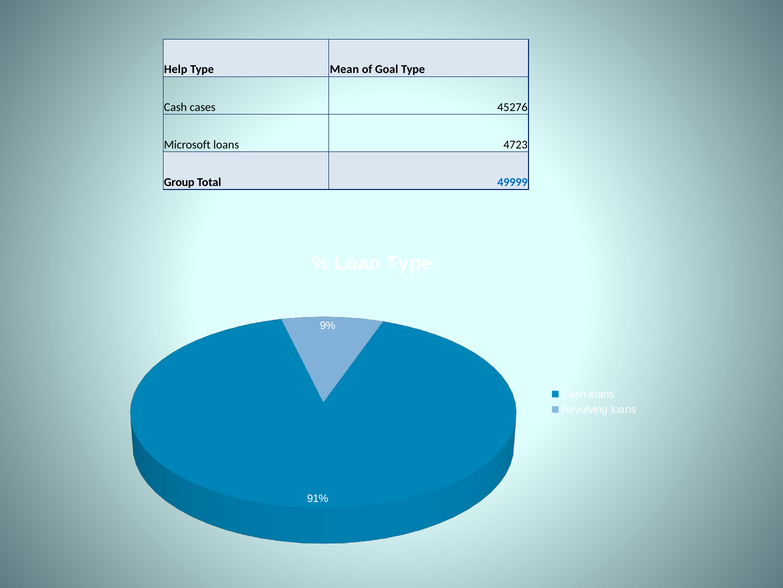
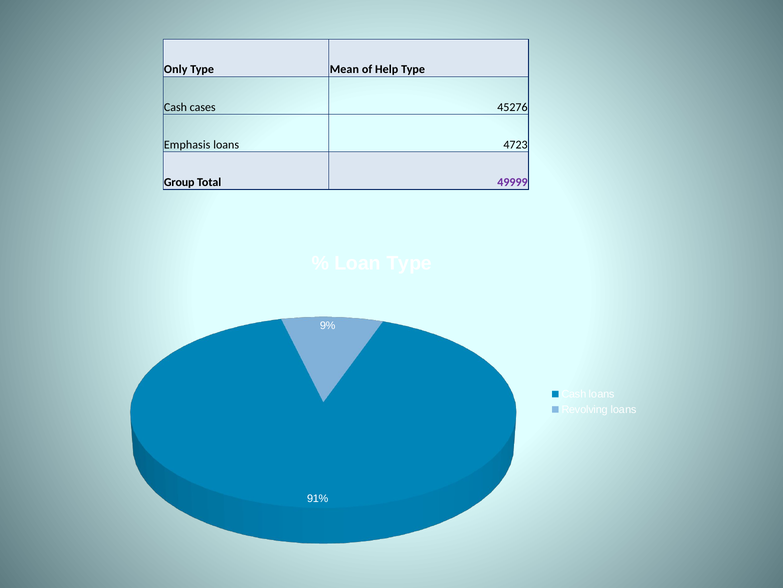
Help: Help -> Only
Goal: Goal -> Help
Microsoft: Microsoft -> Emphasis
49999 colour: blue -> purple
